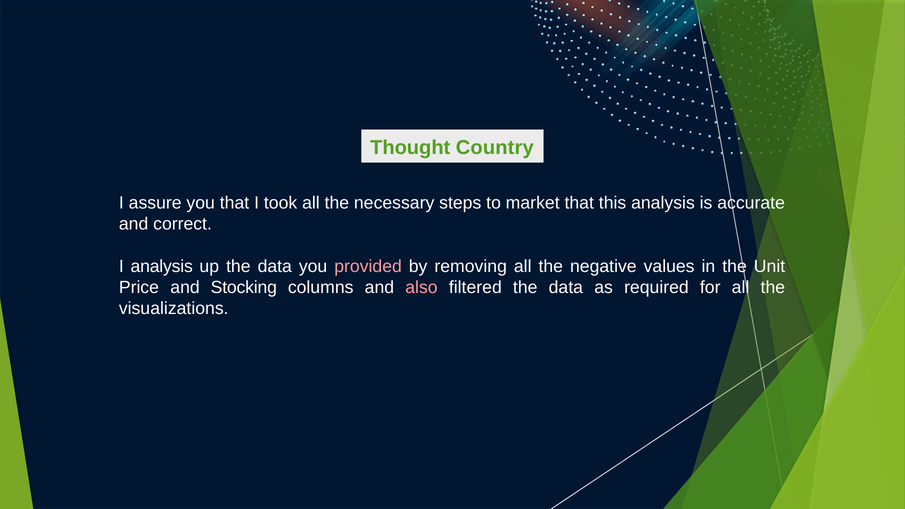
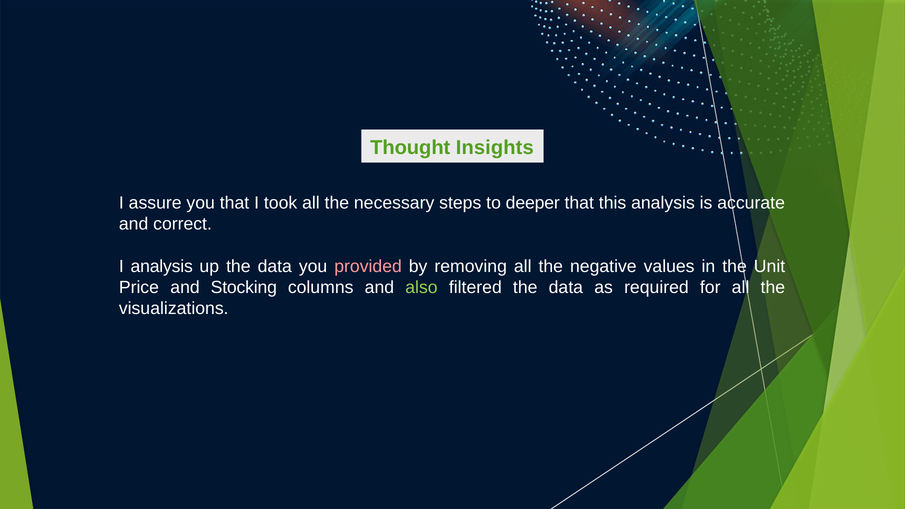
Country: Country -> Insights
market: market -> deeper
also colour: pink -> light green
